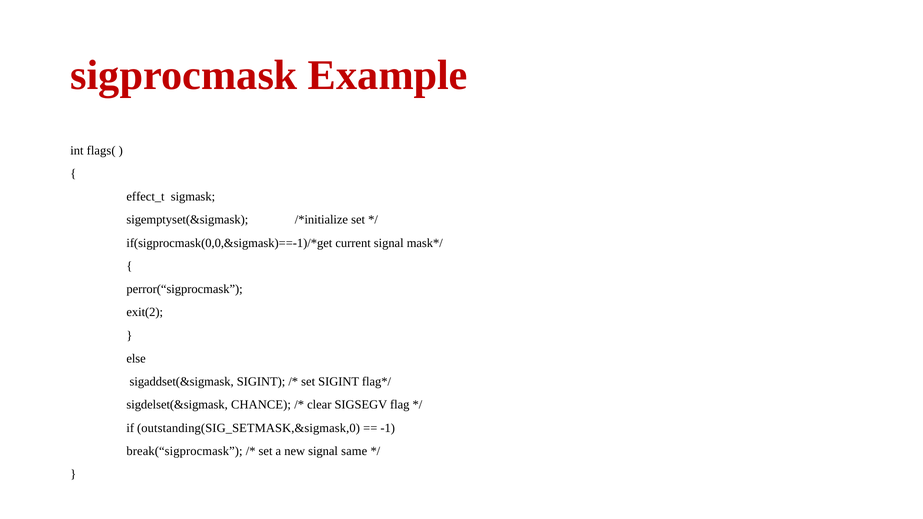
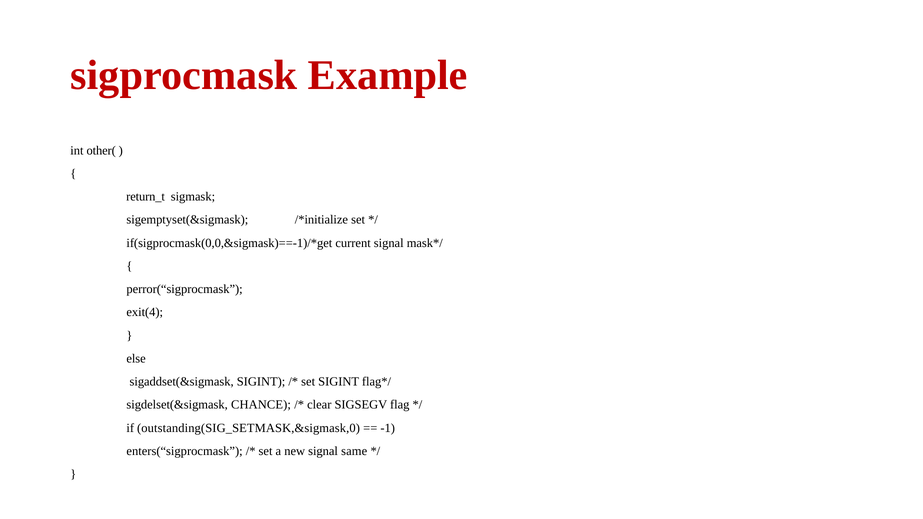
flags(: flags( -> other(
effect_t: effect_t -> return_t
exit(2: exit(2 -> exit(4
break(“sigprocmask: break(“sigprocmask -> enters(“sigprocmask
